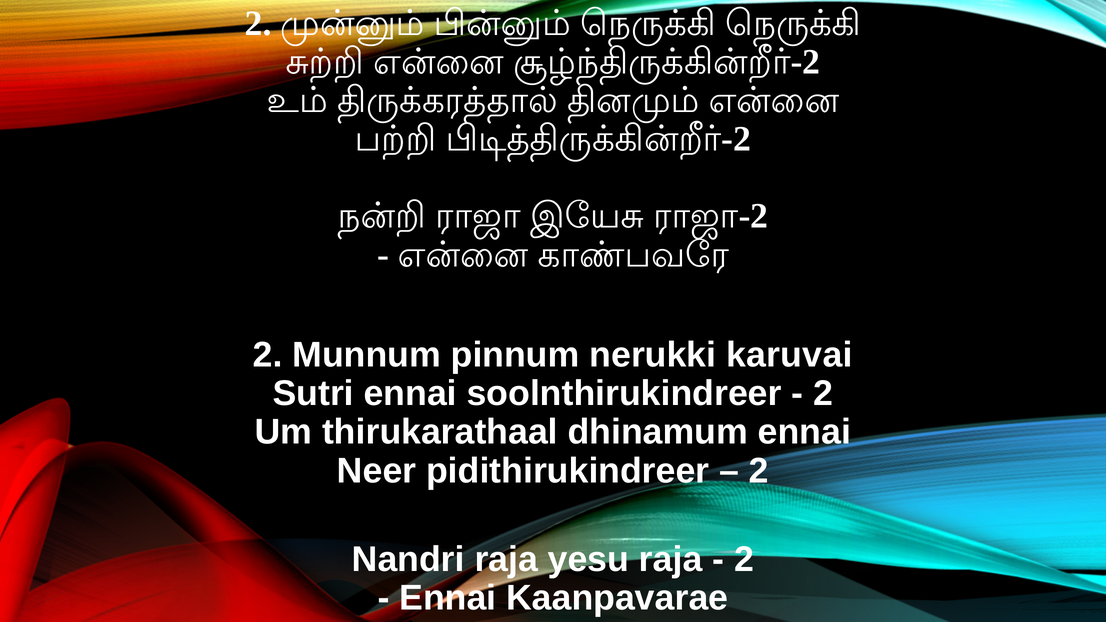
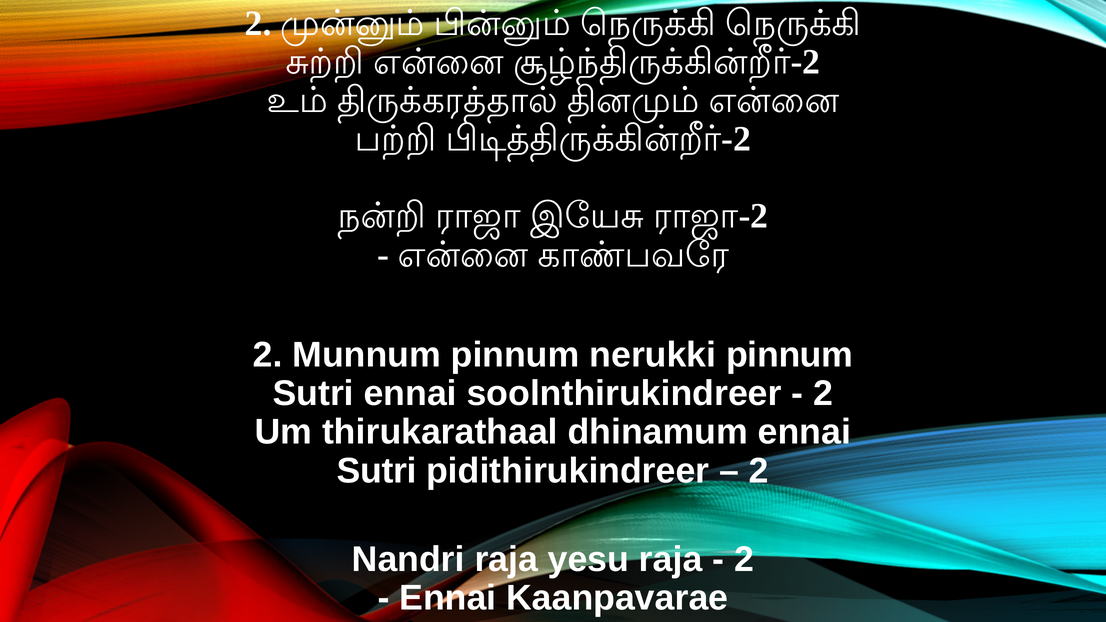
nerukki karuvai: karuvai -> pinnum
Neer at (377, 471): Neer -> Sutri
